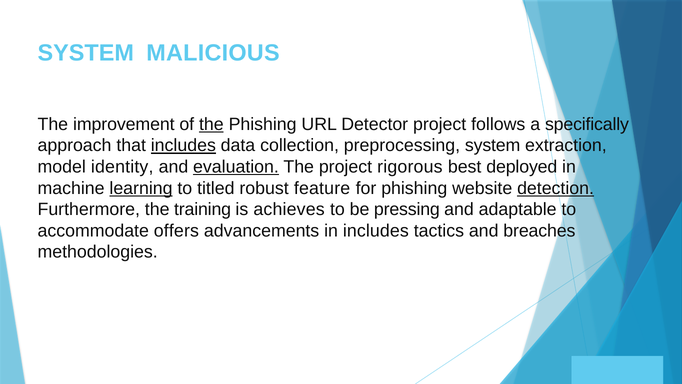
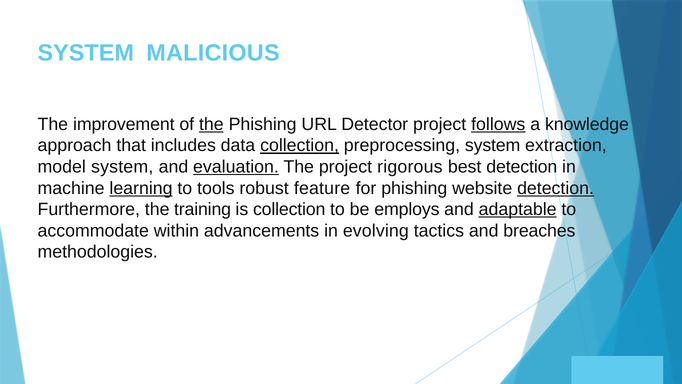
follows underline: none -> present
specifically: specifically -> knowledge
includes at (183, 145) underline: present -> none
collection at (300, 145) underline: none -> present
model identity: identity -> system
best deployed: deployed -> detection
titled: titled -> tools
is achieves: achieves -> collection
pressing: pressing -> employs
adaptable underline: none -> present
offers: offers -> within
in includes: includes -> evolving
